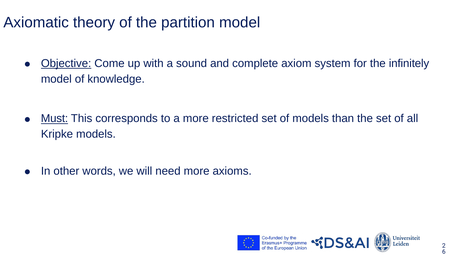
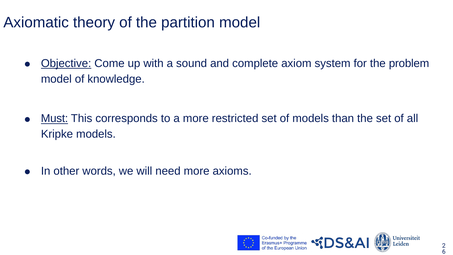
infinitely: infinitely -> problem
